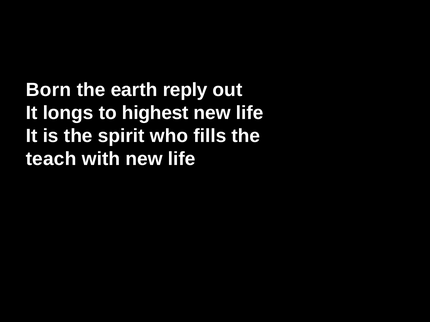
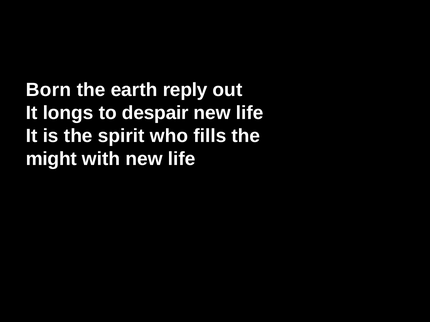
highest: highest -> despair
teach: teach -> might
